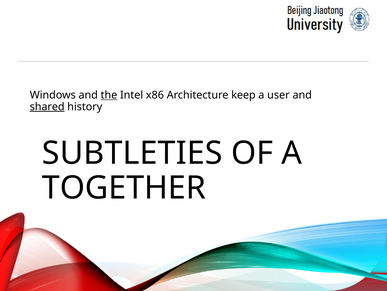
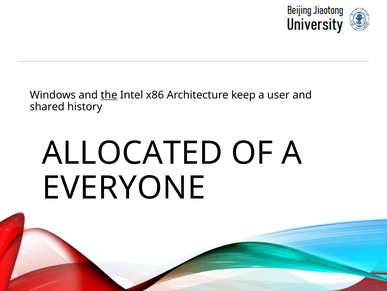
shared underline: present -> none
SUBTLETIES: SUBTLETIES -> ALLOCATED
TOGETHER: TOGETHER -> EVERYONE
